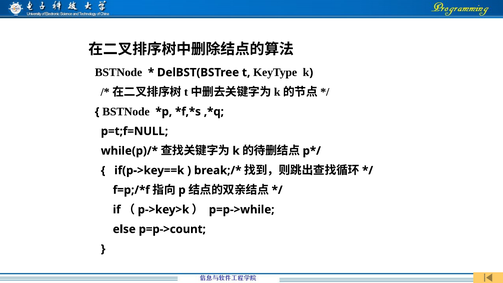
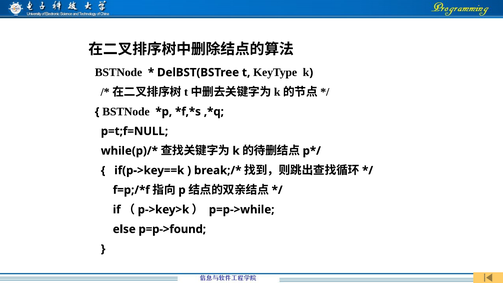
p=p->count: p=p->count -> p=p->found
